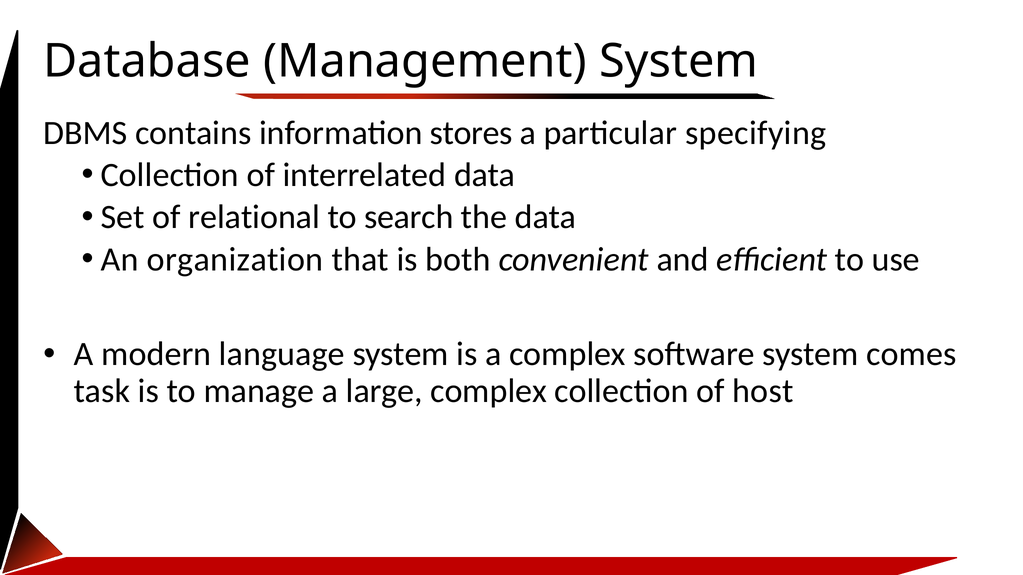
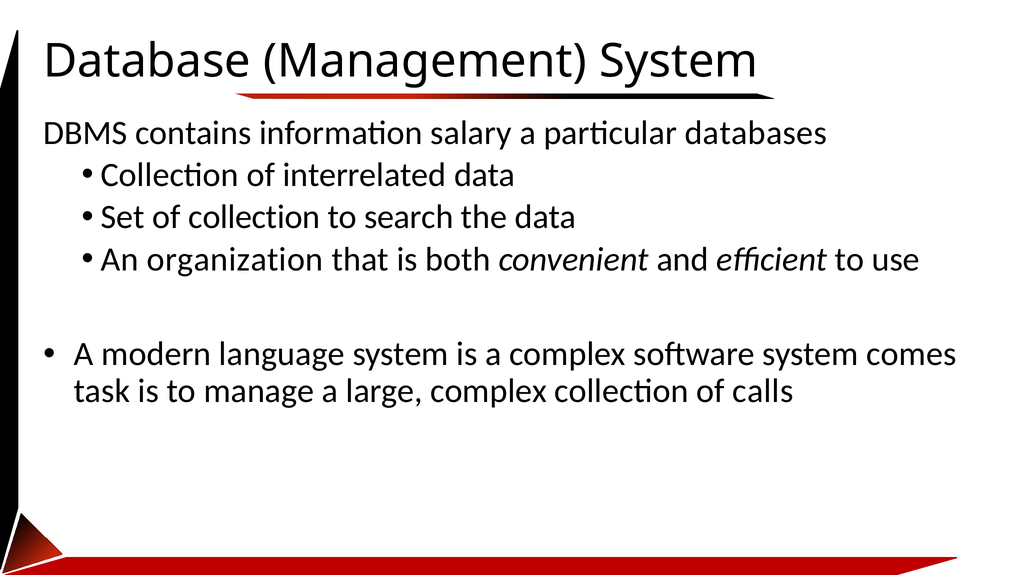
stores: stores -> salary
specifying: specifying -> databases
of relational: relational -> collection
host: host -> calls
